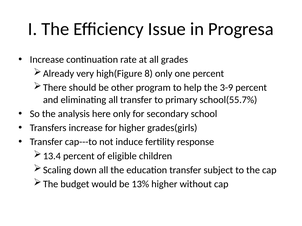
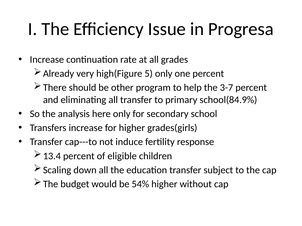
8: 8 -> 5
3-9: 3-9 -> 3-7
school(55.7%: school(55.7% -> school(84.9%
13%: 13% -> 54%
